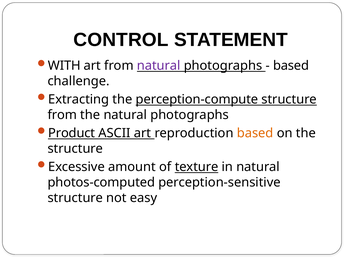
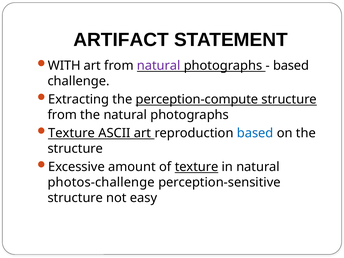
CONTROL: CONTROL -> ARTIFACT
Product at (72, 133): Product -> Texture
based at (255, 133) colour: orange -> blue
photos-computed: photos-computed -> photos-challenge
